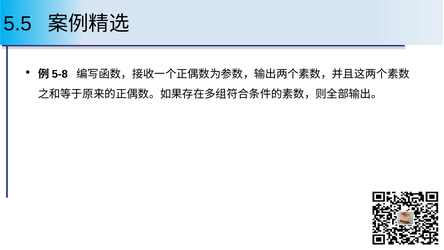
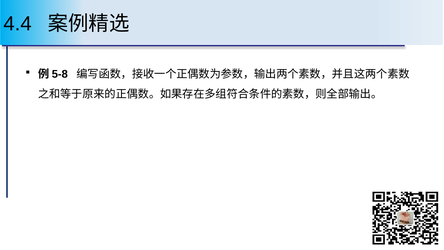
5.5: 5.5 -> 4.4
